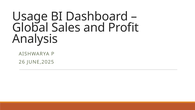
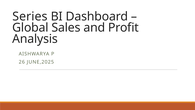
Usage: Usage -> Series
